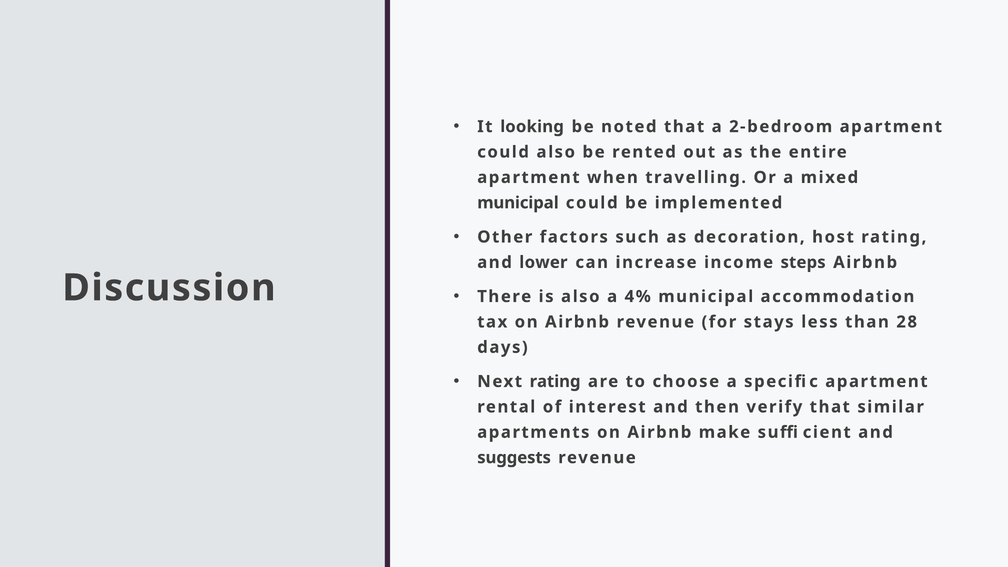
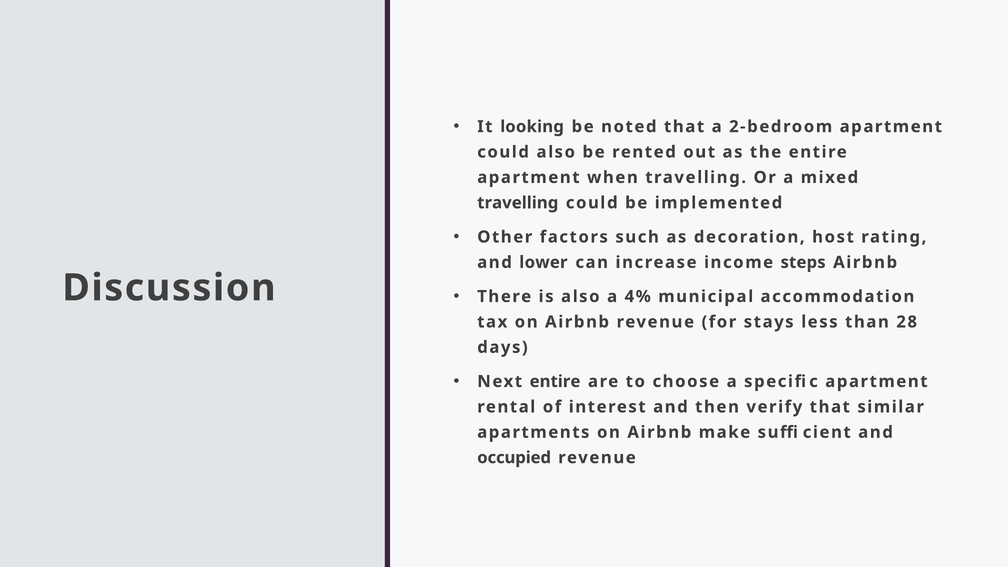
municipal at (518, 203): municipal -> travelling
Next rating: rating -> entire
suggests: suggests -> occupied
